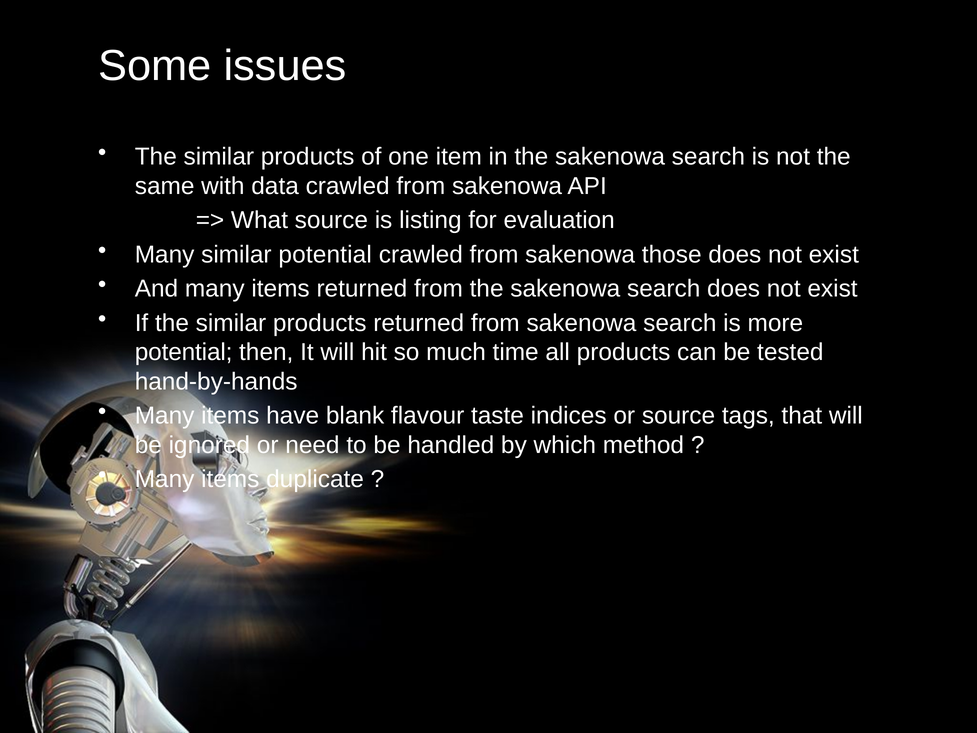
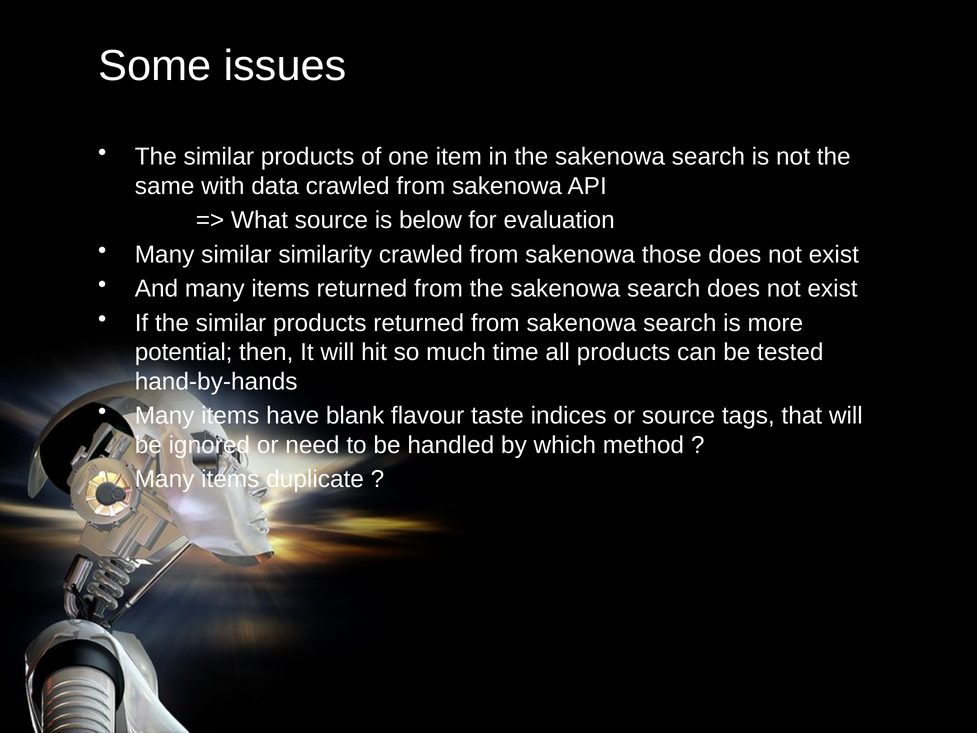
listing: listing -> below
similar potential: potential -> similarity
